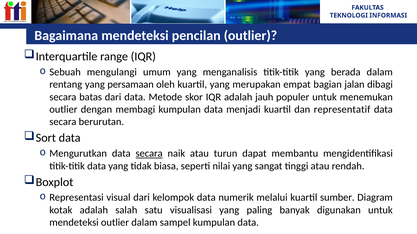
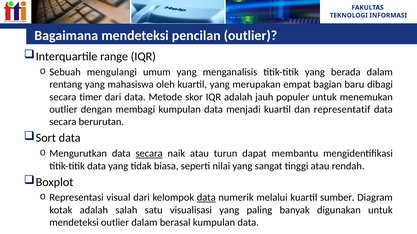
persamaan: persamaan -> mahasiswa
jalan: jalan -> baru
batas: batas -> timer
data at (206, 198) underline: none -> present
sampel: sampel -> berasal
